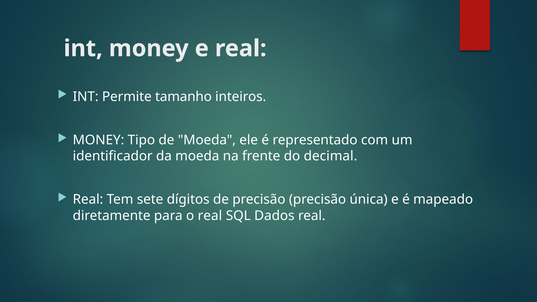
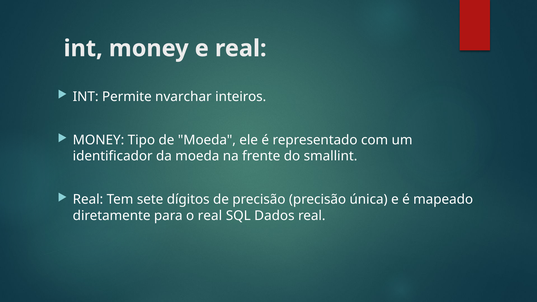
tamanho: tamanho -> nvarchar
decimal: decimal -> smallint
